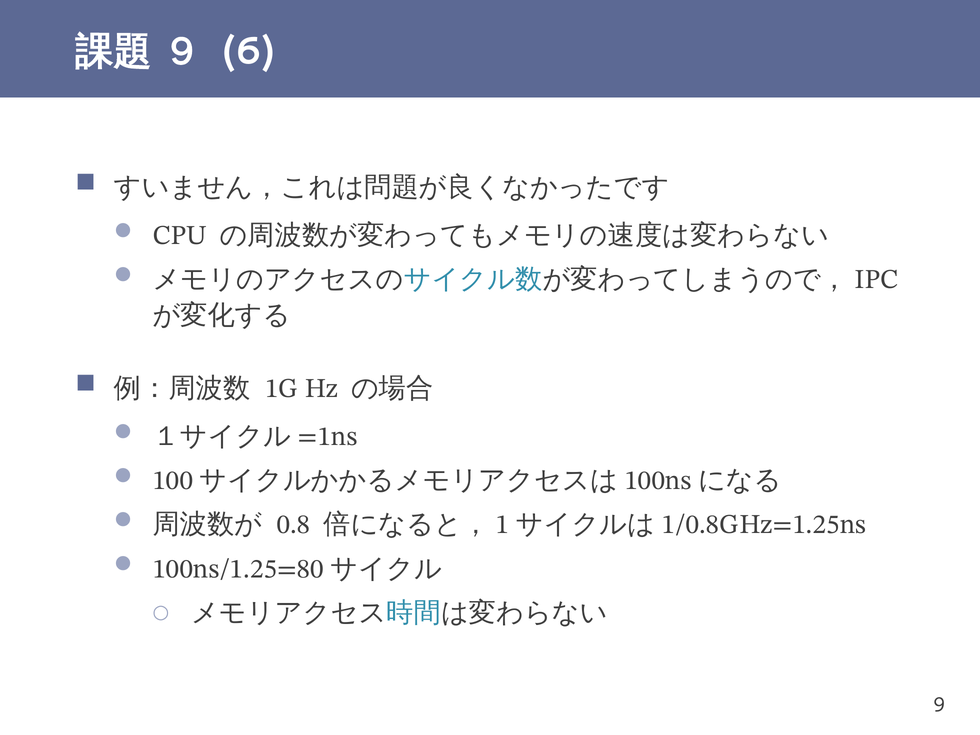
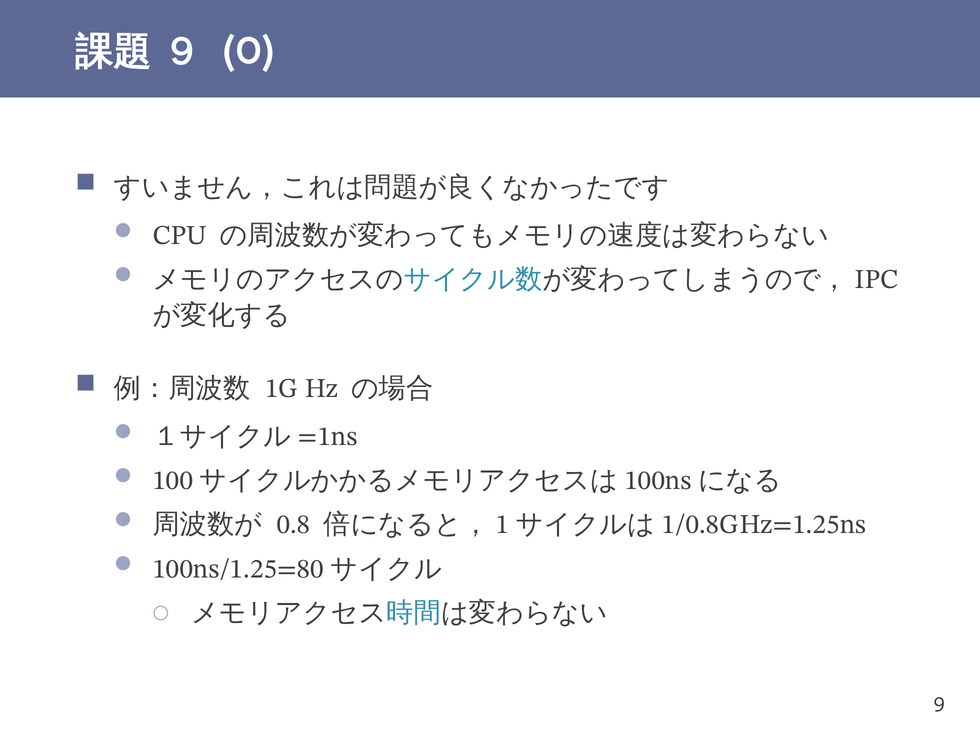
6: 6 -> 0
